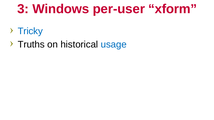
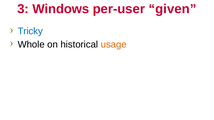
xform: xform -> given
Truths: Truths -> Whole
usage colour: blue -> orange
